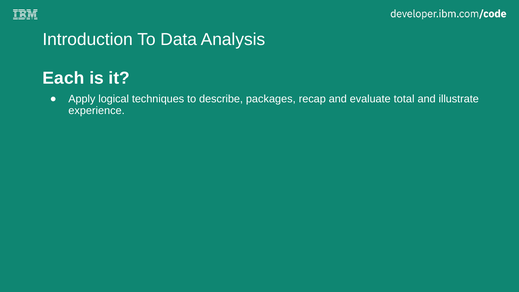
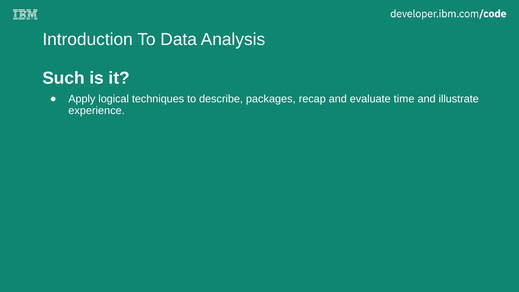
Each: Each -> Such
total: total -> time
